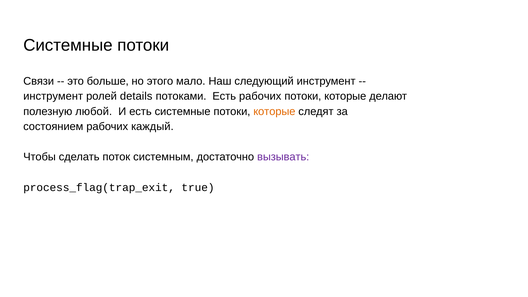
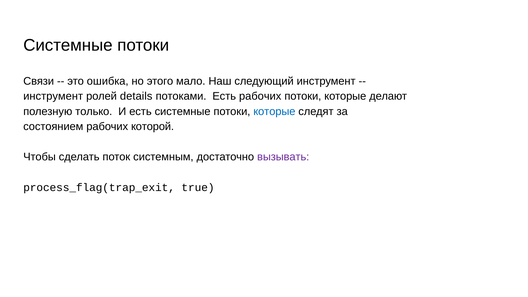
больше: больше -> ошибка
любой: любой -> только
которые at (274, 112) colour: orange -> blue
каждый: каждый -> которой
